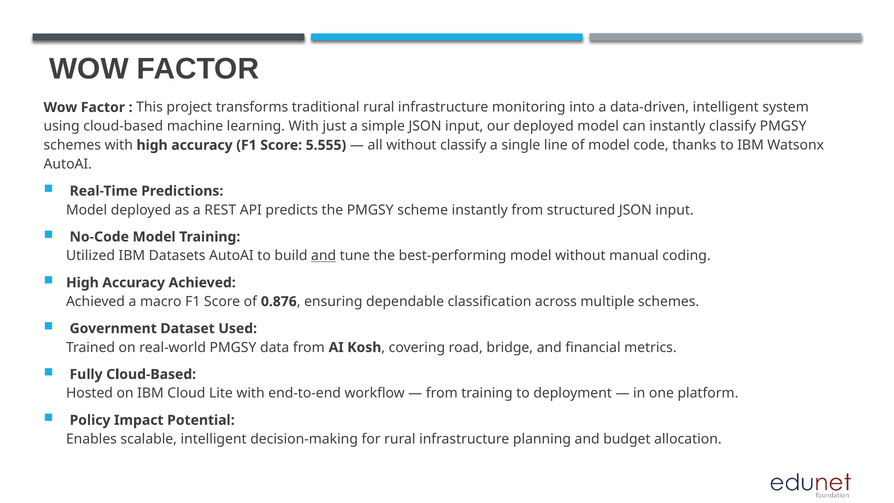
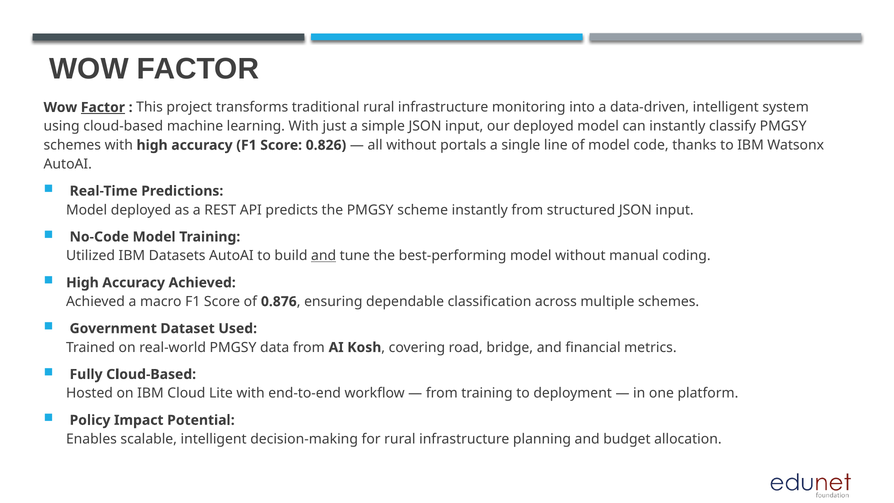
Factor at (103, 107) underline: none -> present
5.555: 5.555 -> 0.826
without classify: classify -> portals
